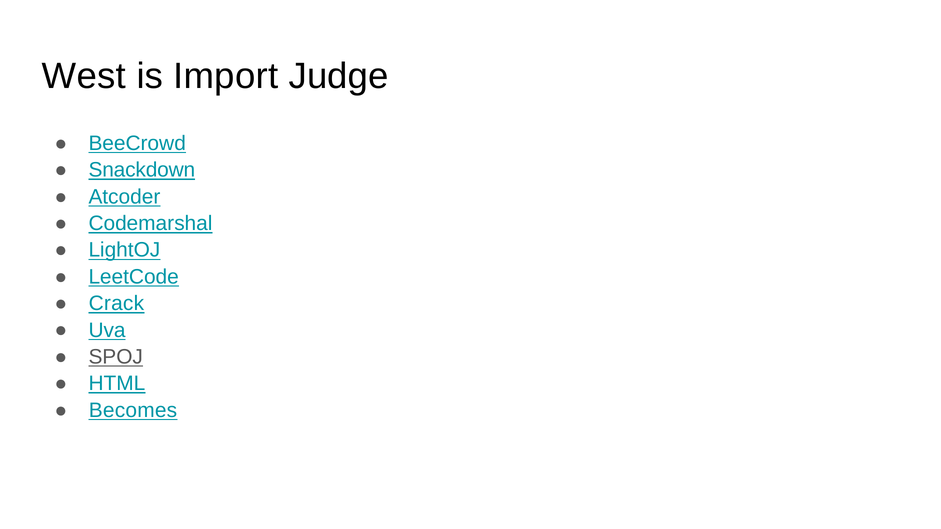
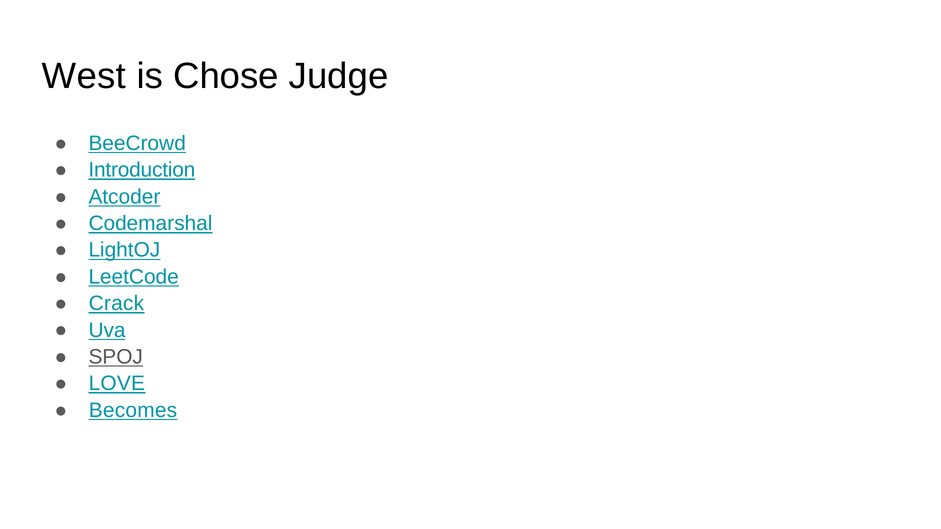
Import: Import -> Chose
Snackdown: Snackdown -> Introduction
HTML: HTML -> LOVE
